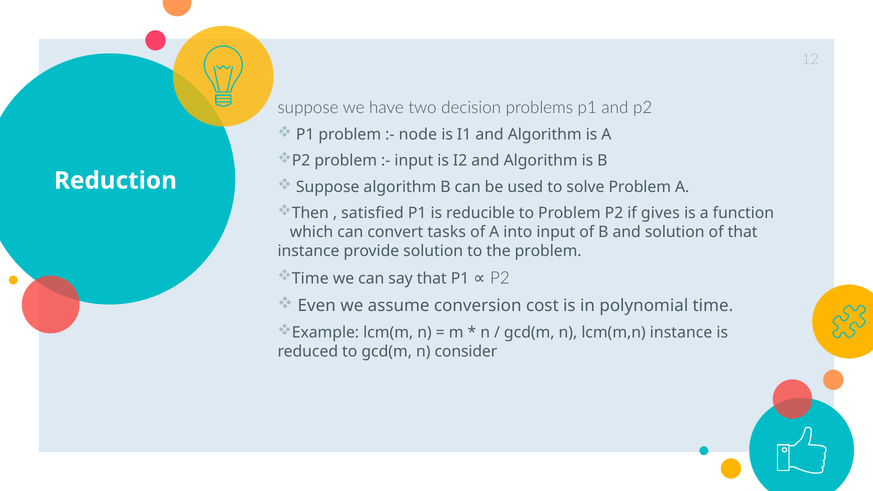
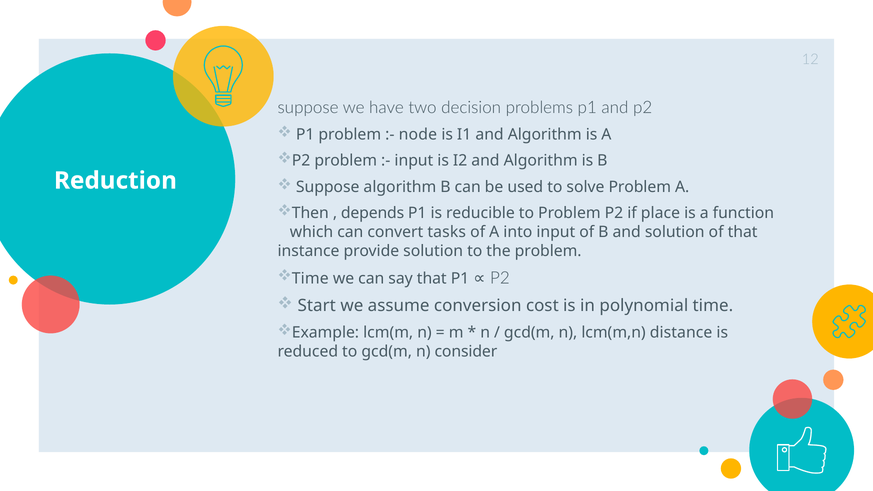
satisfied: satisfied -> depends
gives: gives -> place
Even: Even -> Start
lcm(m,n instance: instance -> distance
